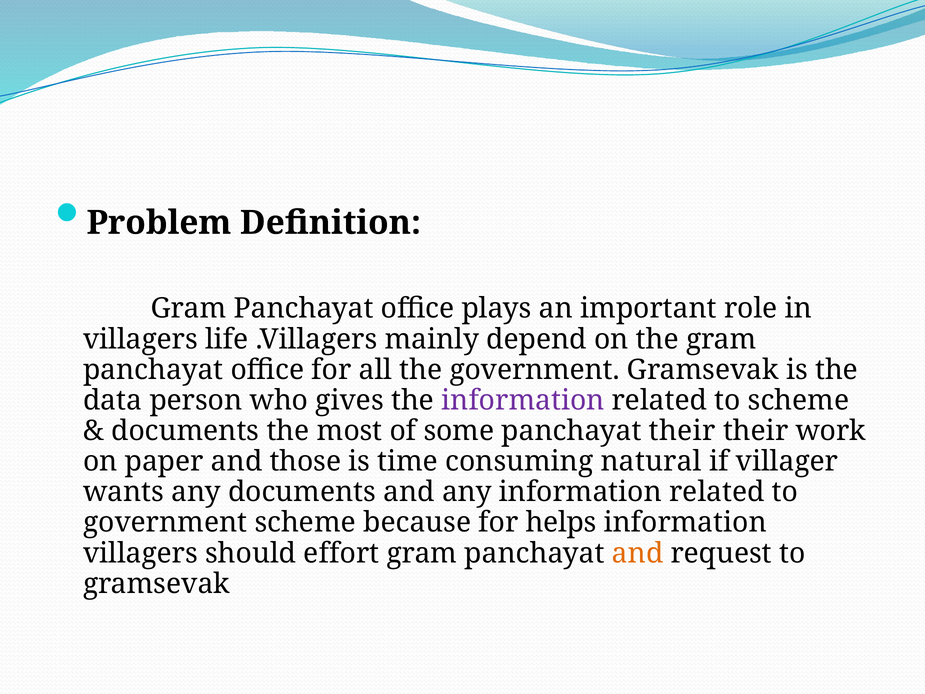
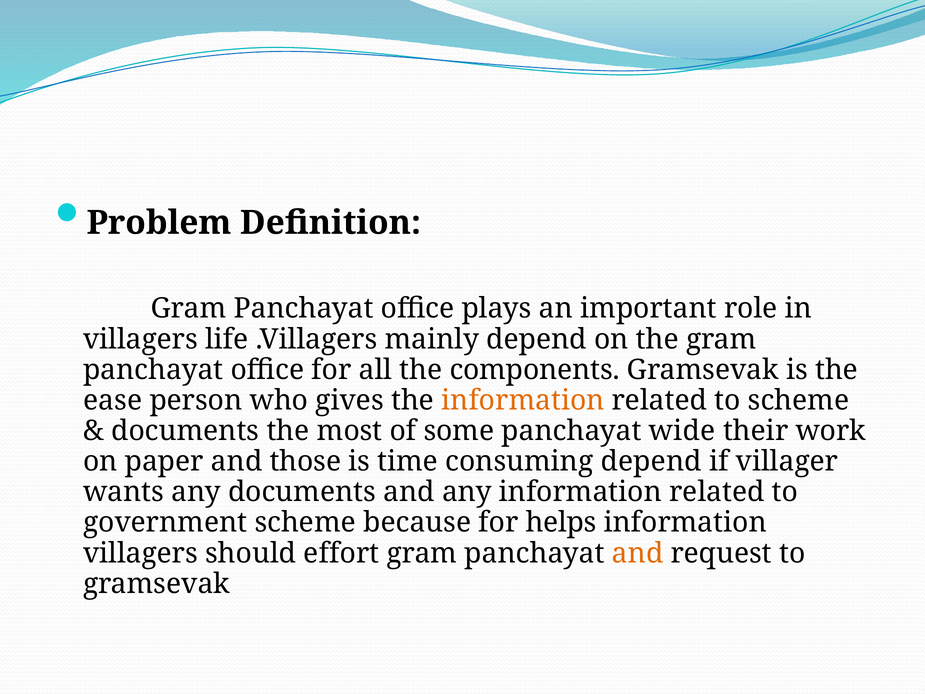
the government: government -> components
data: data -> ease
information at (523, 400) colour: purple -> orange
panchayat their: their -> wide
consuming natural: natural -> depend
